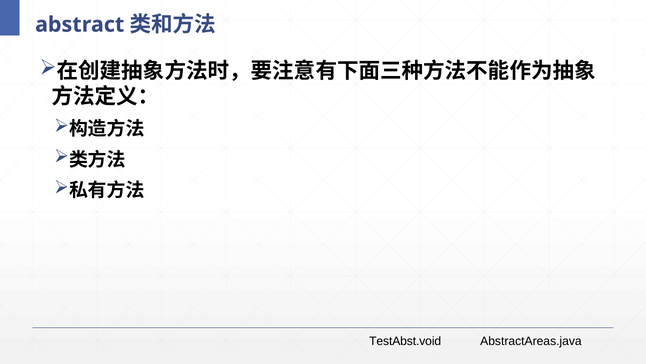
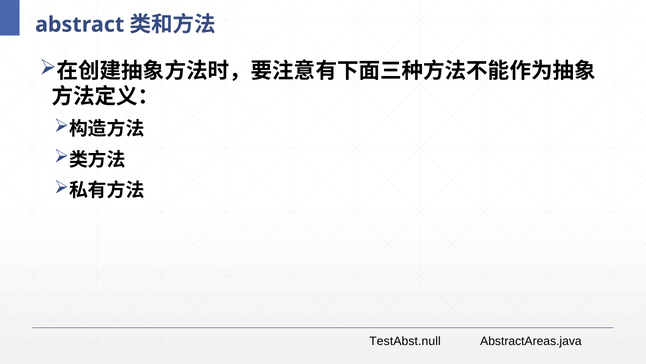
TestAbst.void: TestAbst.void -> TestAbst.null
